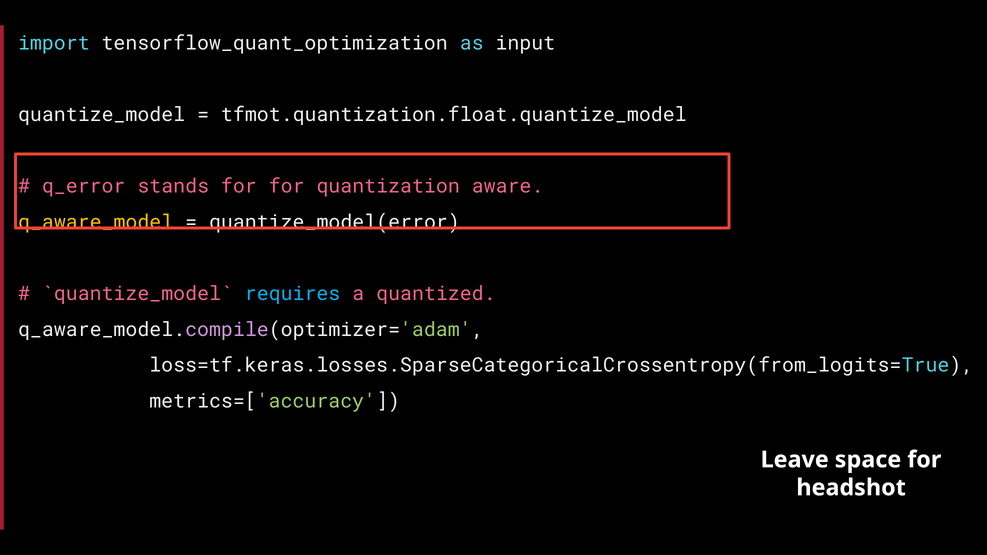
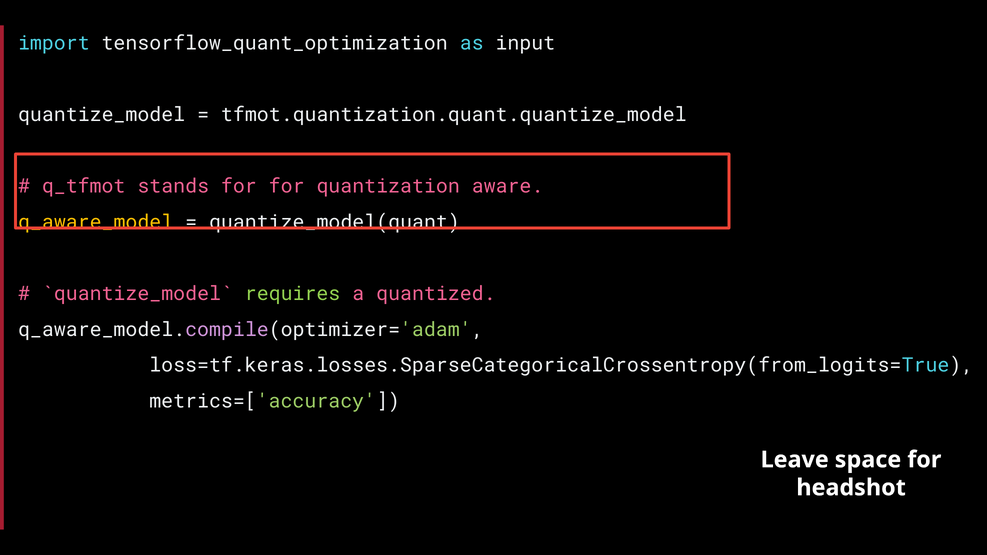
tfmot.quantization.float.quantize_model: tfmot.quantization.float.quantize_model -> tfmot.quantization.quant.quantize_model
q_error: q_error -> q_tfmot
quantize_model(error: quantize_model(error -> quantize_model(quant
requires colour: light blue -> light green
